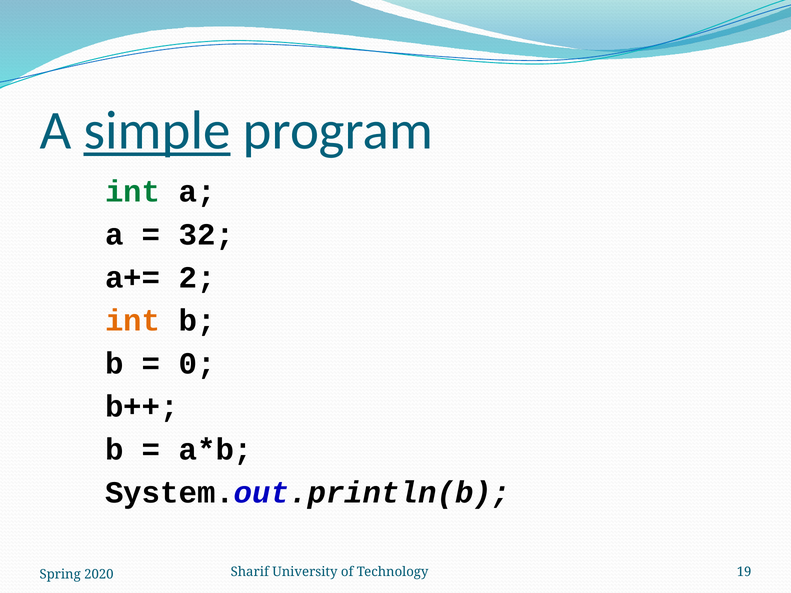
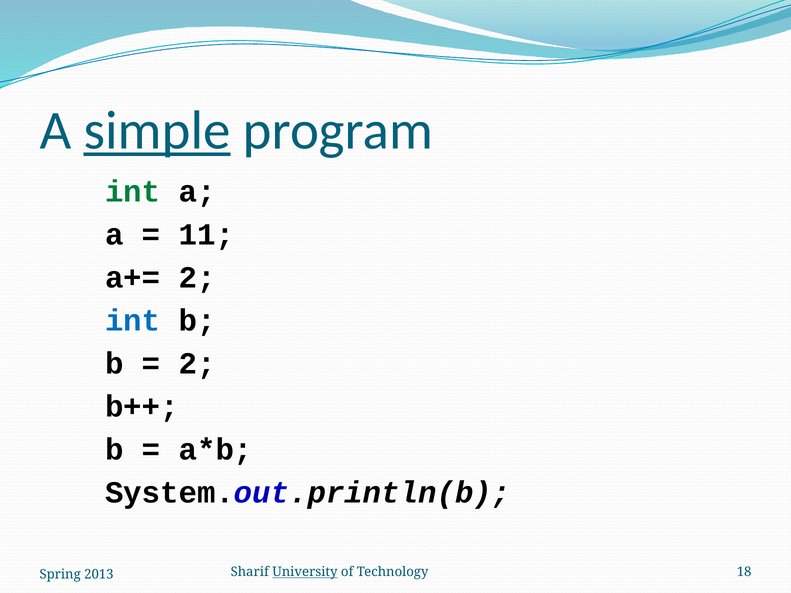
32: 32 -> 11
int at (133, 321) colour: orange -> blue
0 at (197, 364): 0 -> 2
University underline: none -> present
19: 19 -> 18
2020: 2020 -> 2013
